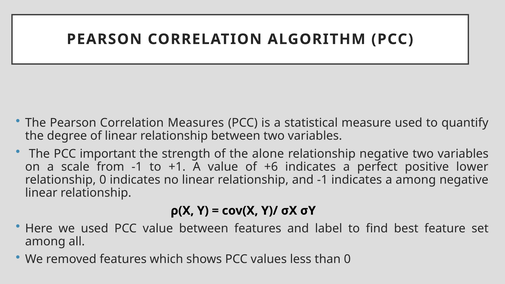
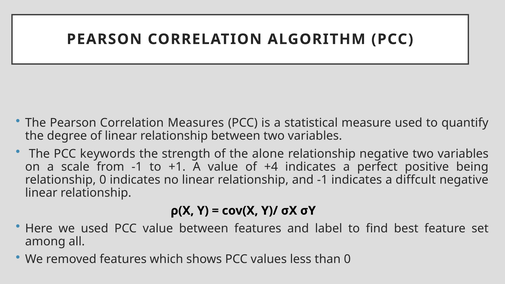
important: important -> keywords
+6: +6 -> +4
lower: lower -> being
a among: among -> diffcult
